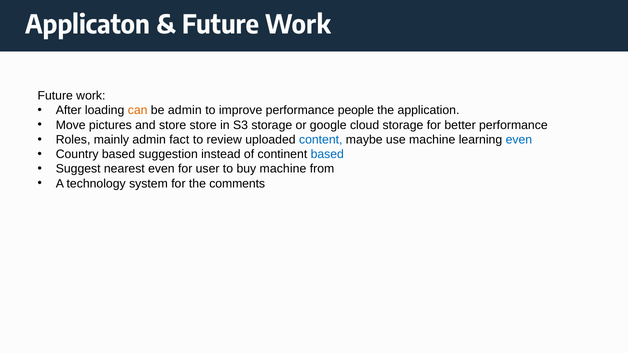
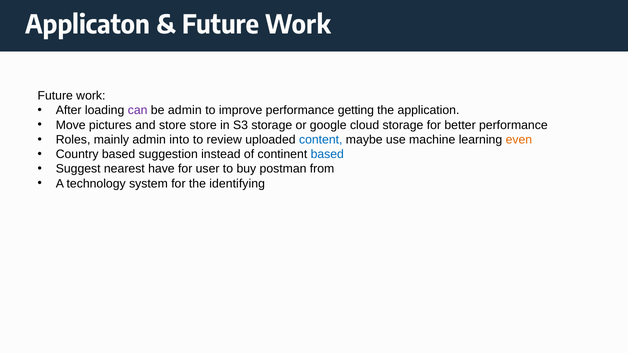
can colour: orange -> purple
people: people -> getting
fact: fact -> into
even at (519, 140) colour: blue -> orange
nearest even: even -> have
buy machine: machine -> postman
comments: comments -> identifying
